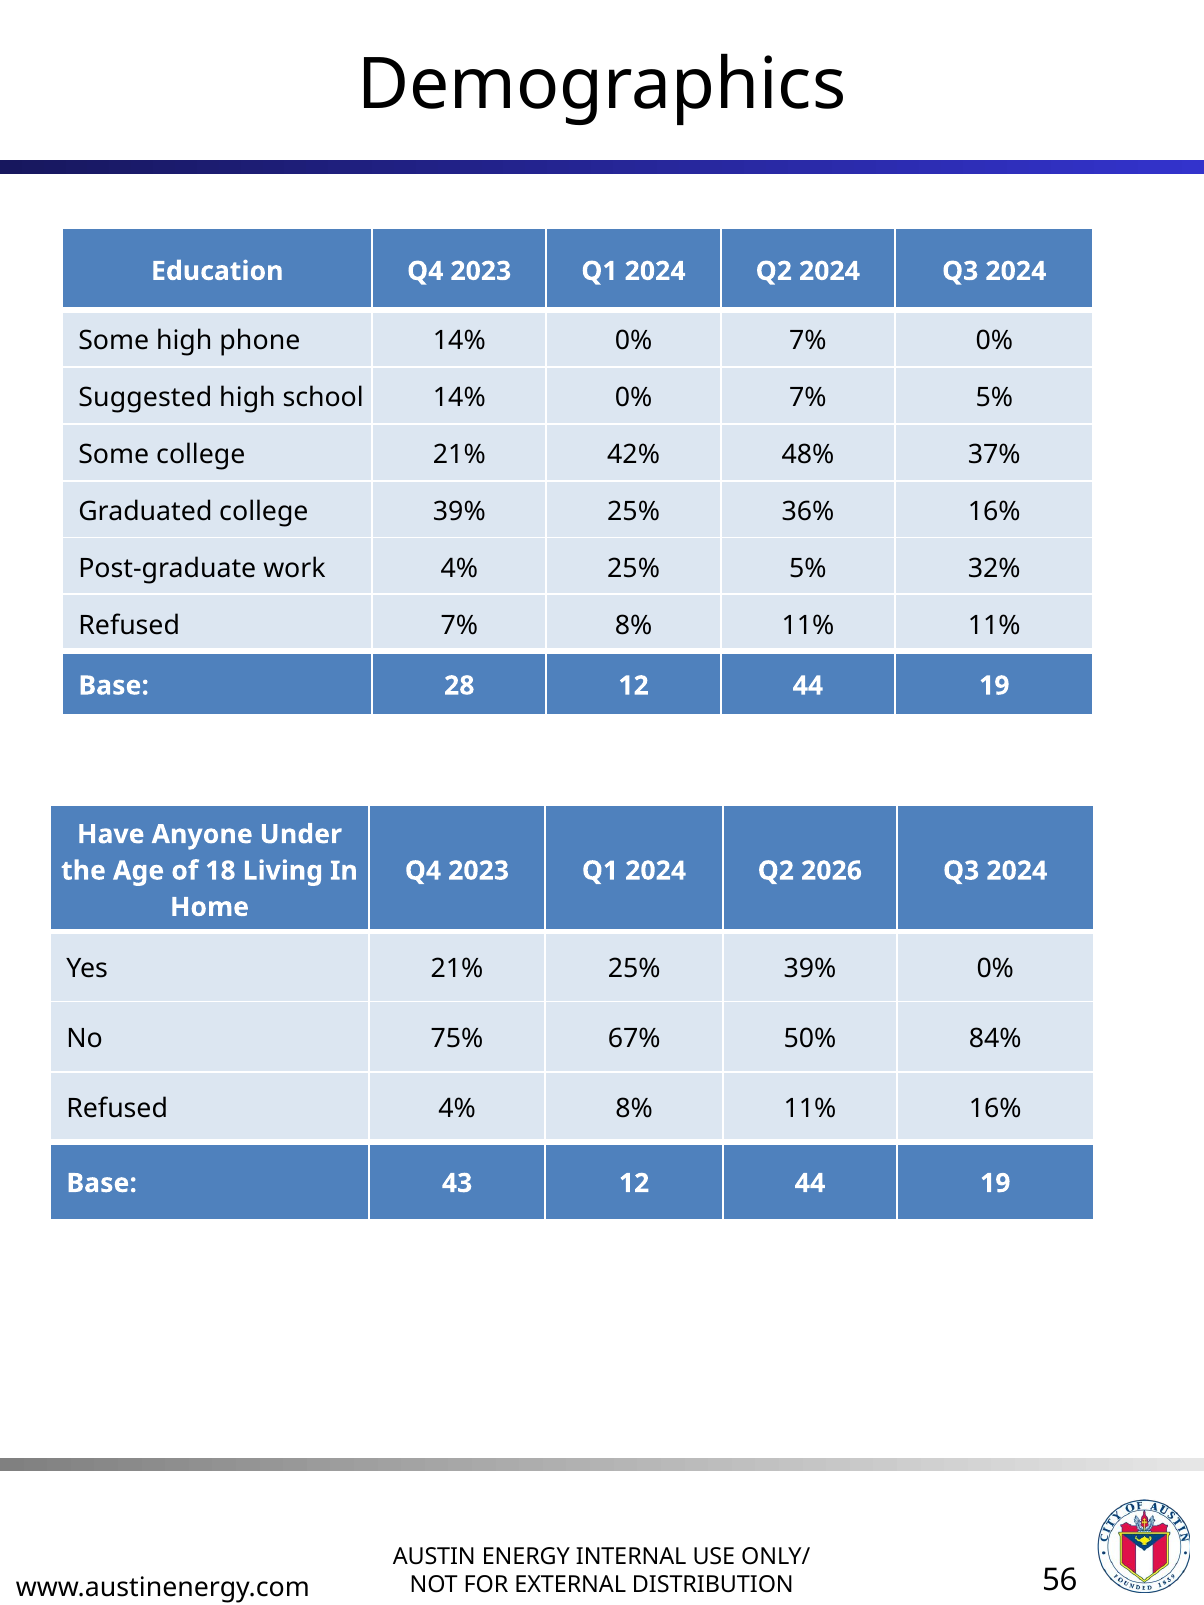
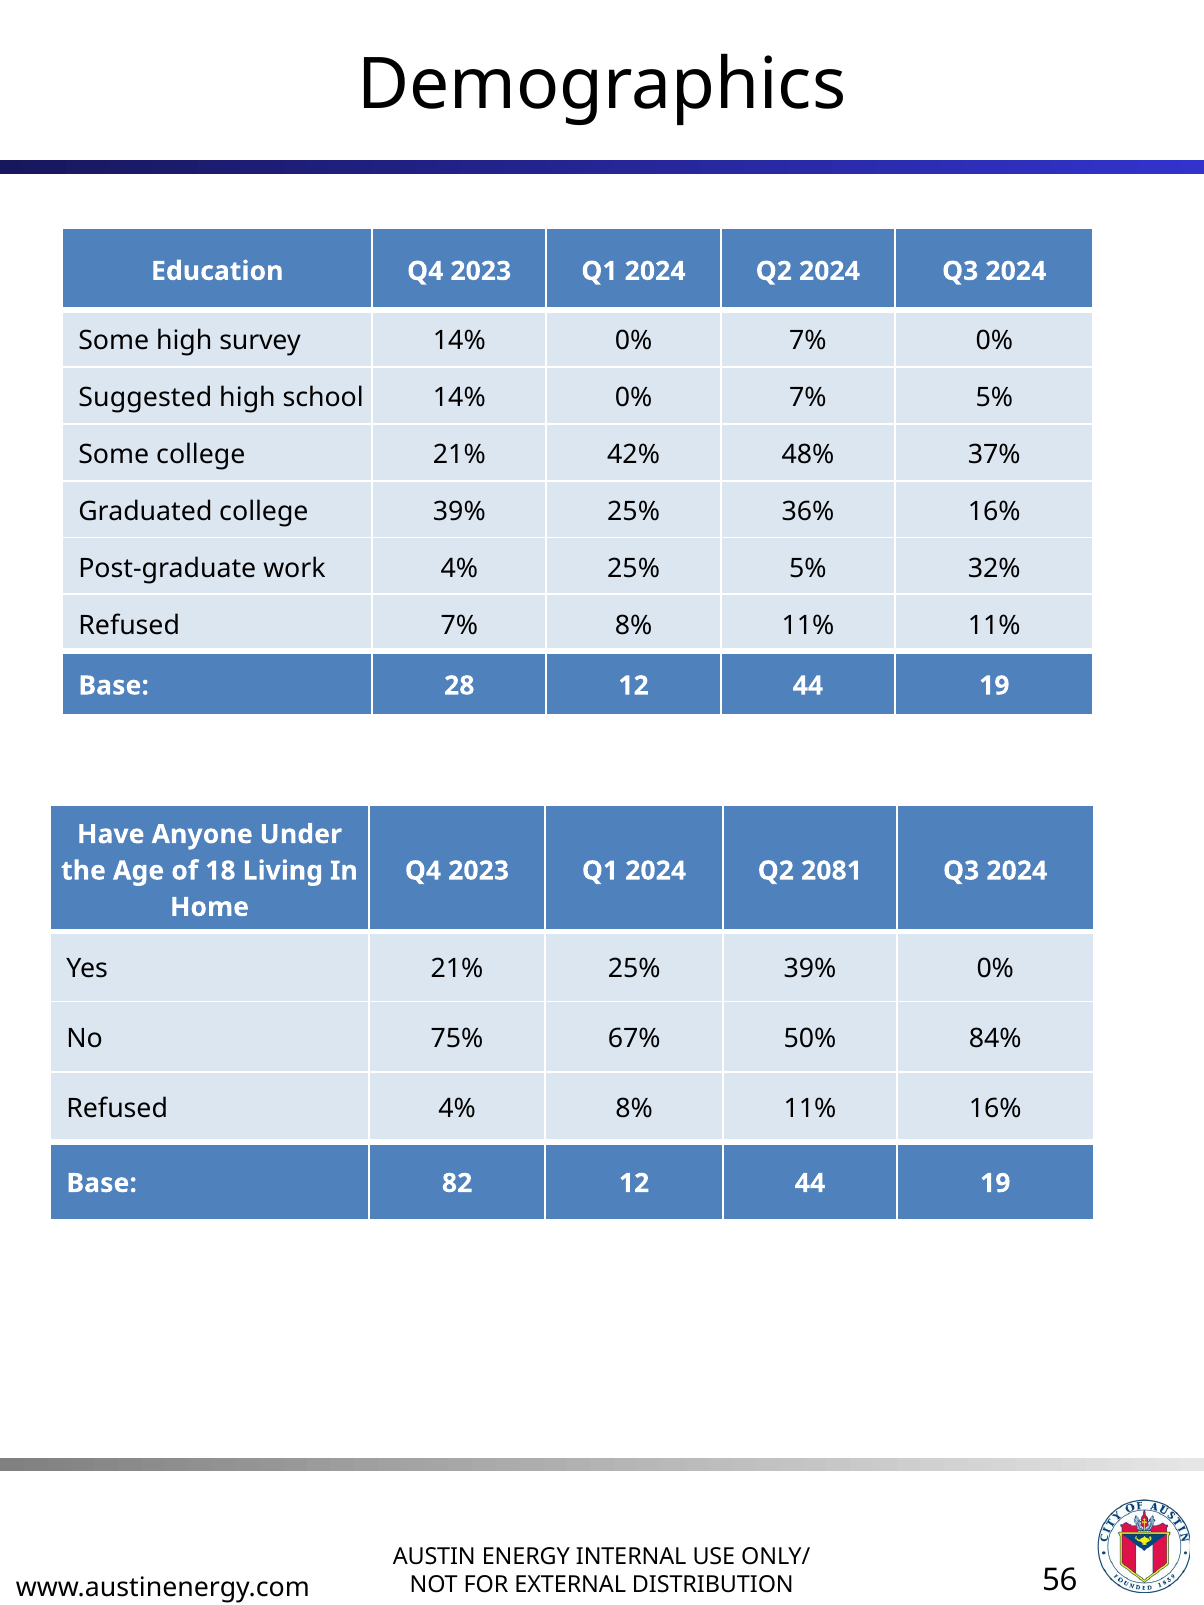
phone: phone -> survey
2026: 2026 -> 2081
43: 43 -> 82
